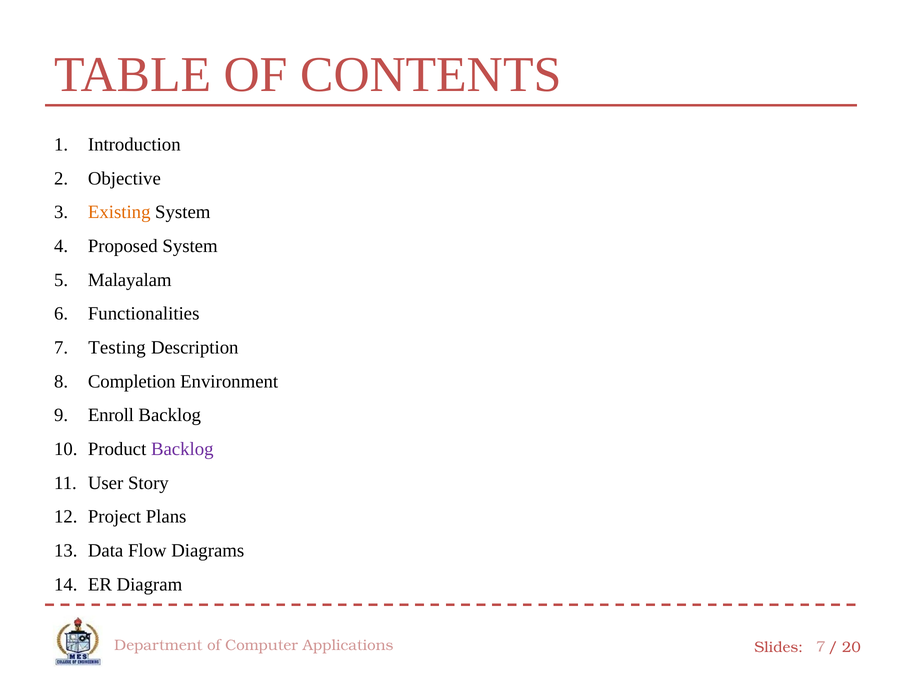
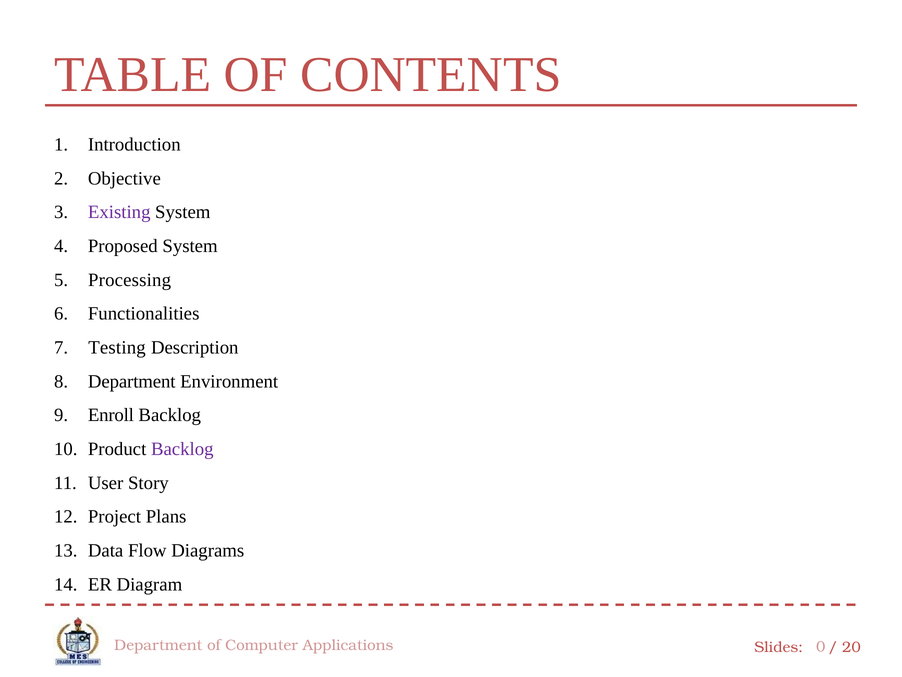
Existing colour: orange -> purple
Malayalam: Malayalam -> Processing
Completion at (132, 381): Completion -> Department
Applications 7: 7 -> 0
